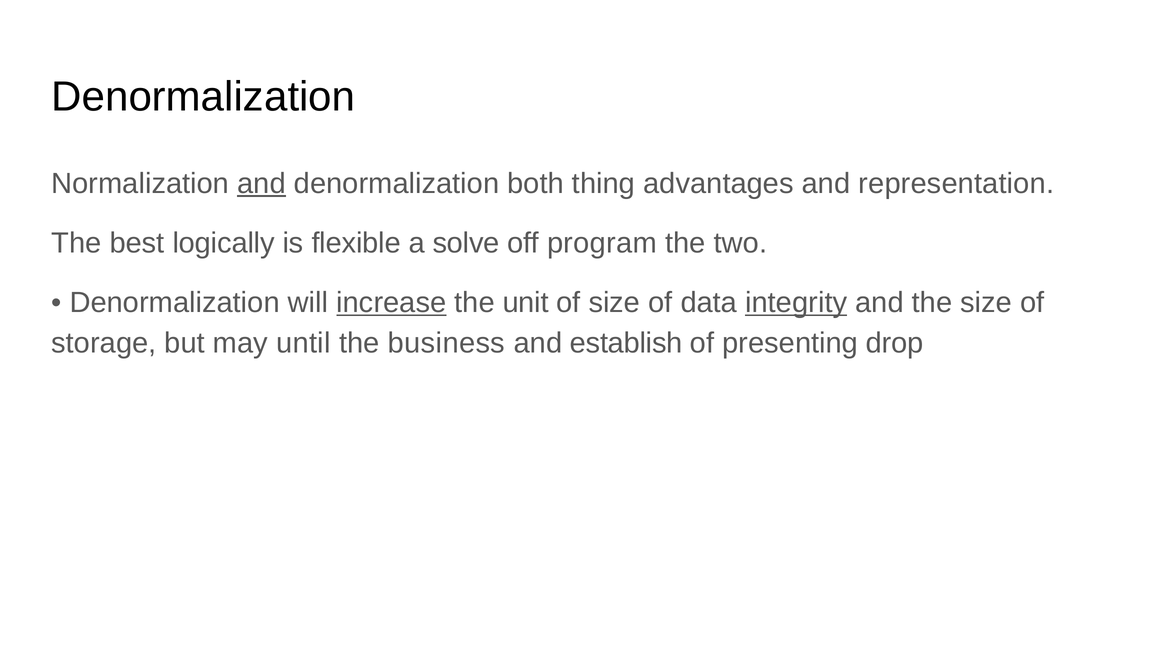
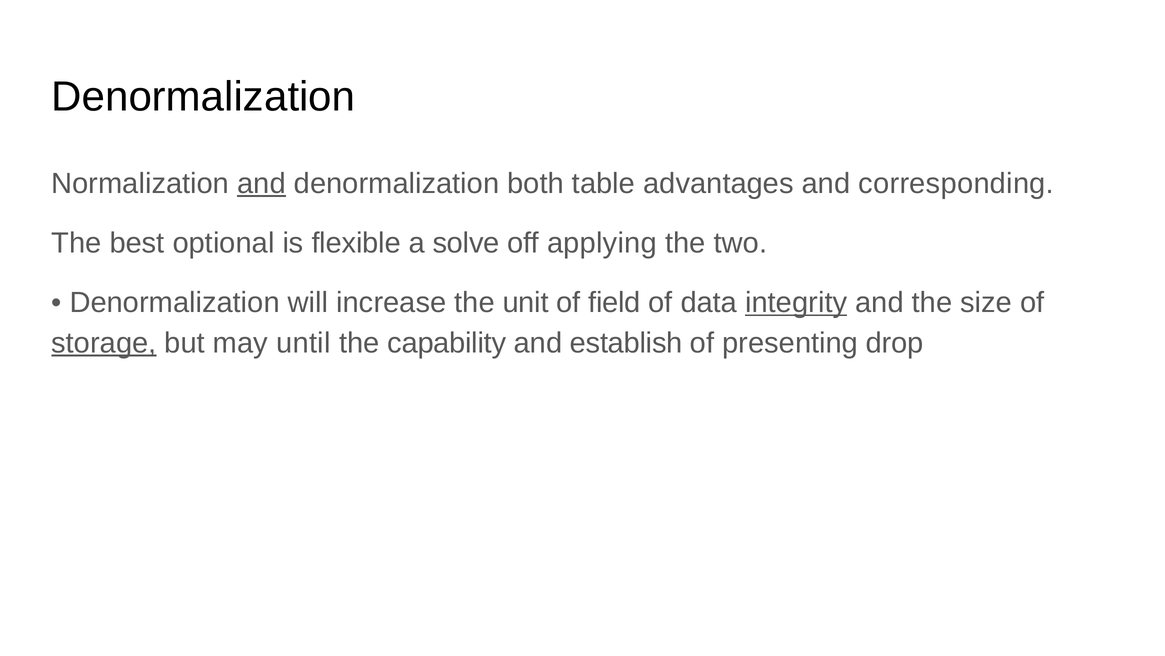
thing: thing -> table
representation: representation -> corresponding
logically: logically -> optional
program: program -> applying
increase underline: present -> none
of size: size -> field
storage underline: none -> present
business: business -> capability
